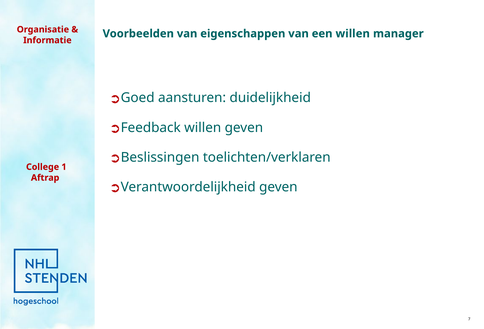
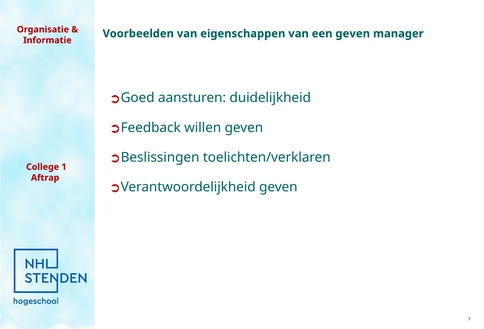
een willen: willen -> geven
